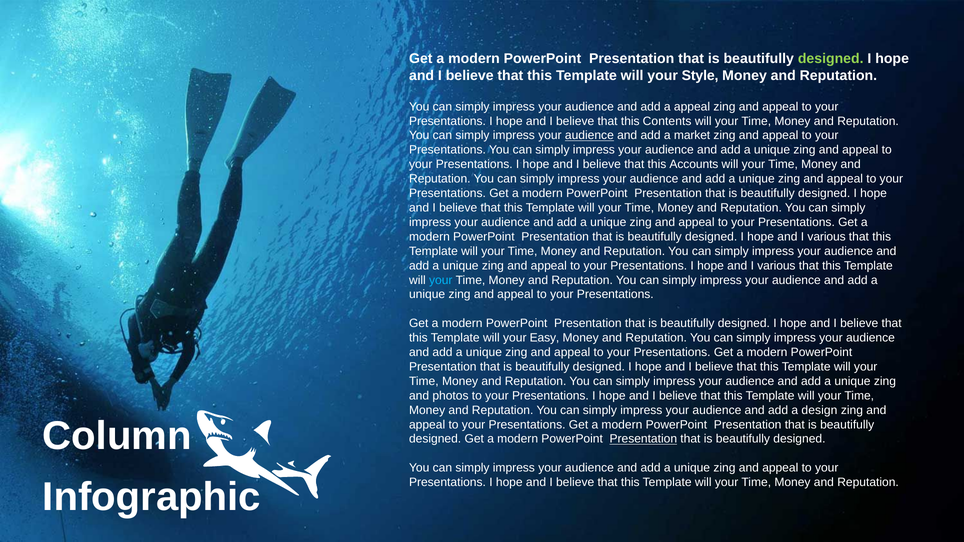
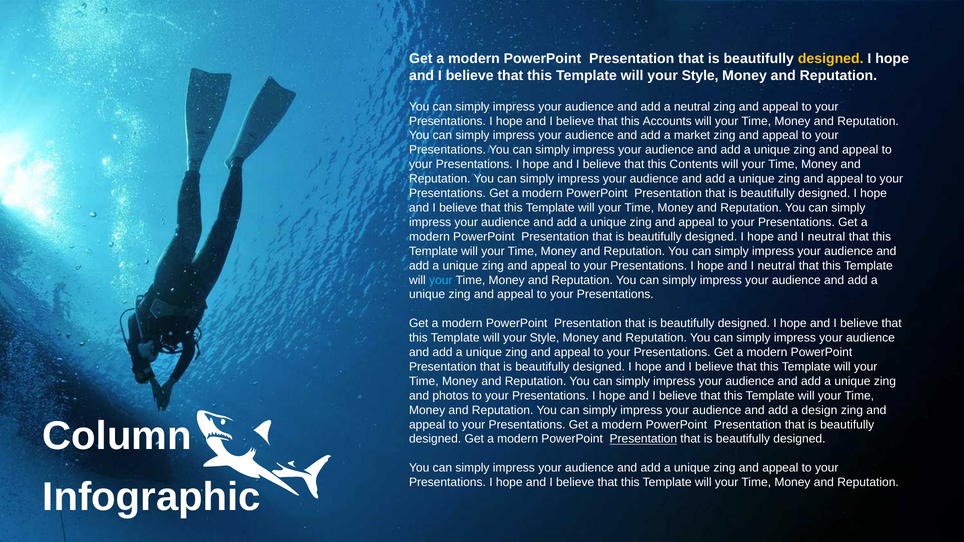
designed at (831, 59) colour: light green -> yellow
a appeal: appeal -> neutral
Contents: Contents -> Accounts
audience at (589, 136) underline: present -> none
Accounts: Accounts -> Contents
various at (827, 237): various -> neutral
various at (776, 266): various -> neutral
Easy at (544, 338): Easy -> Style
